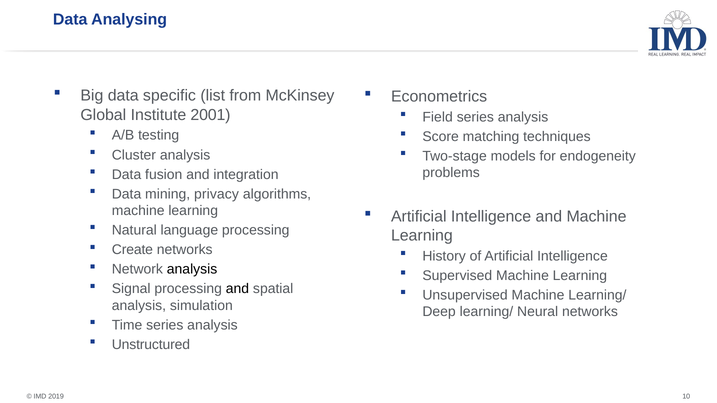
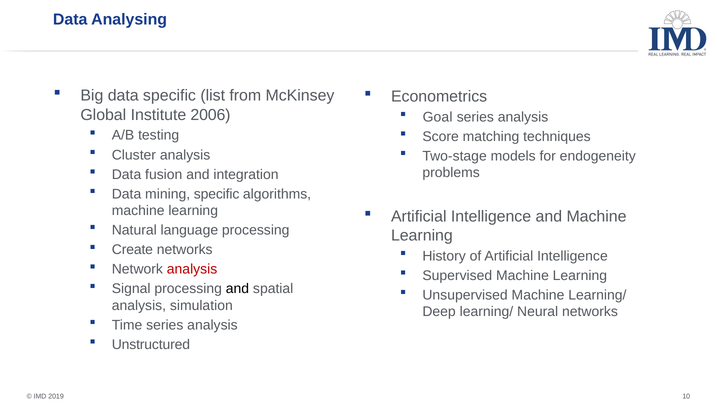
2001: 2001 -> 2006
Field: Field -> Goal
mining privacy: privacy -> specific
analysis at (192, 269) colour: black -> red
